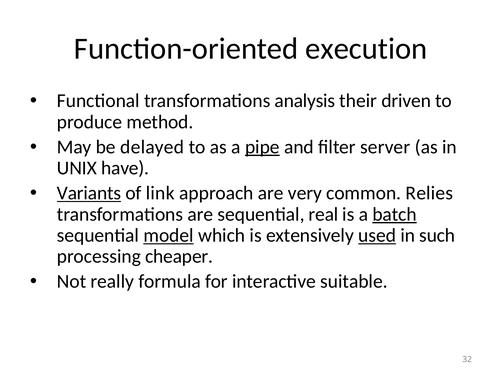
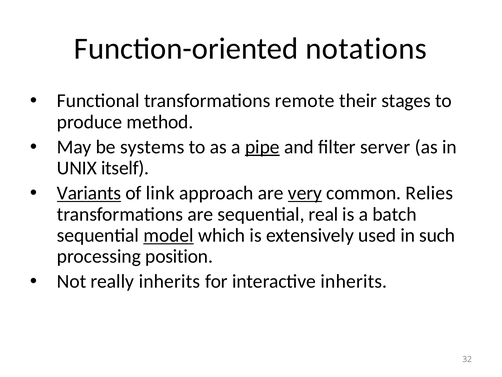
execution: execution -> notations
analysis: analysis -> remote
driven: driven -> stages
delayed: delayed -> systems
have: have -> itself
very underline: none -> present
batch underline: present -> none
used underline: present -> none
cheaper: cheaper -> position
really formula: formula -> inherits
interactive suitable: suitable -> inherits
